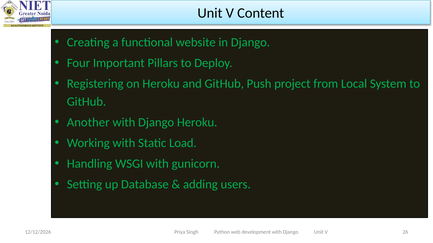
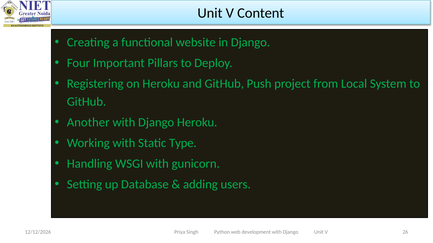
Load: Load -> Type
